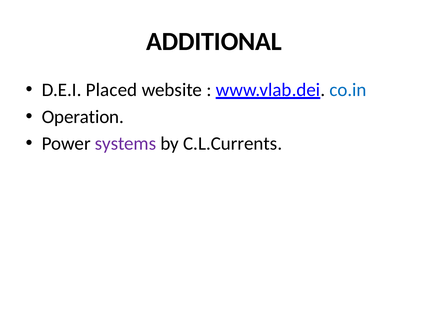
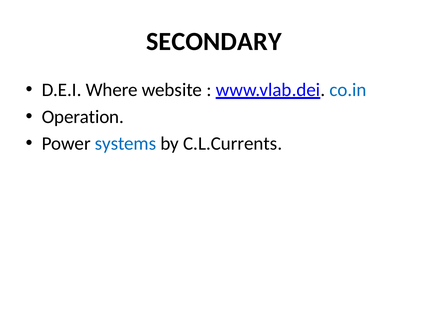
ADDITIONAL: ADDITIONAL -> SECONDARY
Placed: Placed -> Where
systems colour: purple -> blue
